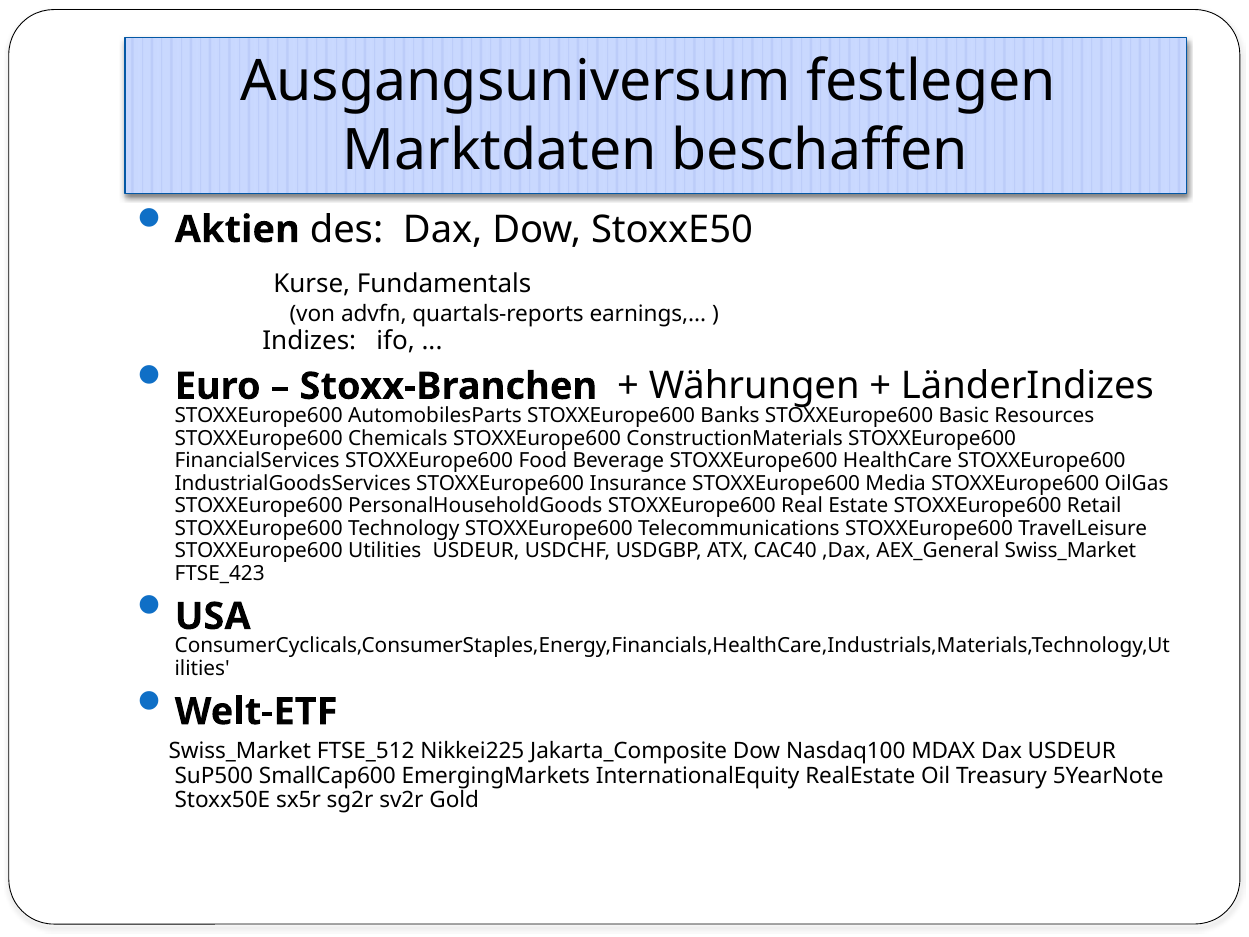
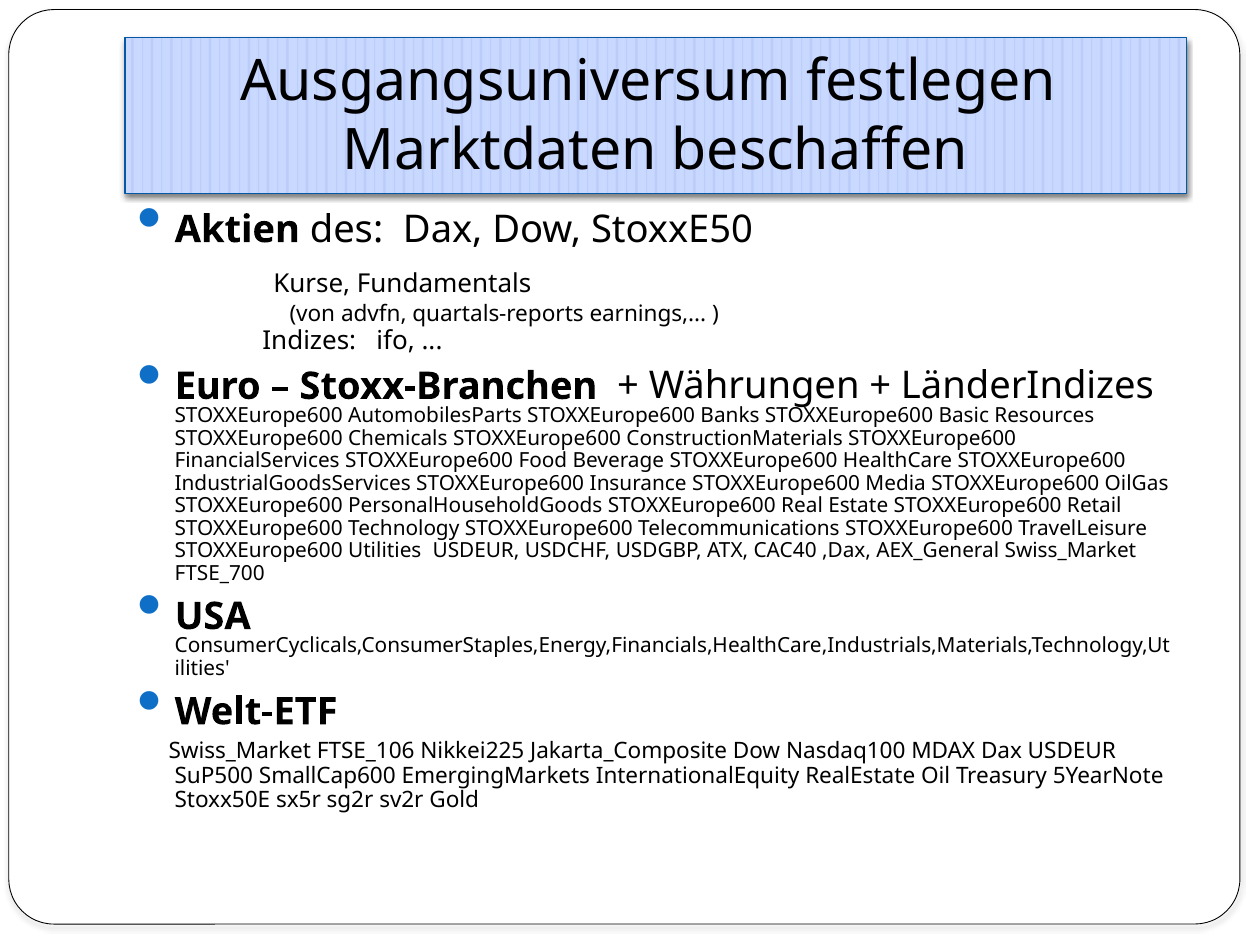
FTSE_423: FTSE_423 -> FTSE_700
FTSE_512: FTSE_512 -> FTSE_106
